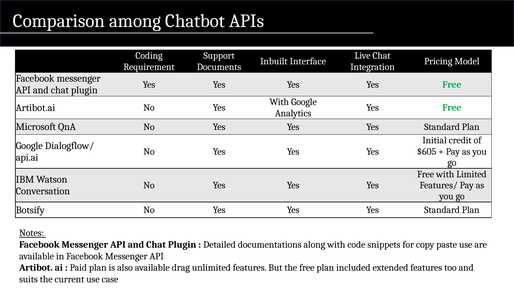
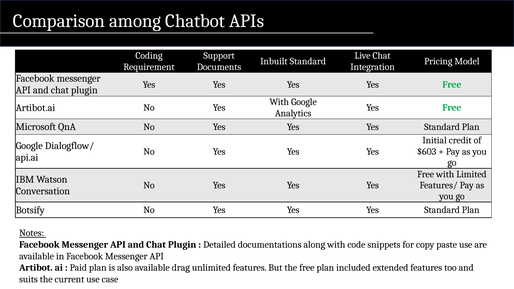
Inbuilt Interface: Interface -> Standard
$605: $605 -> $603
